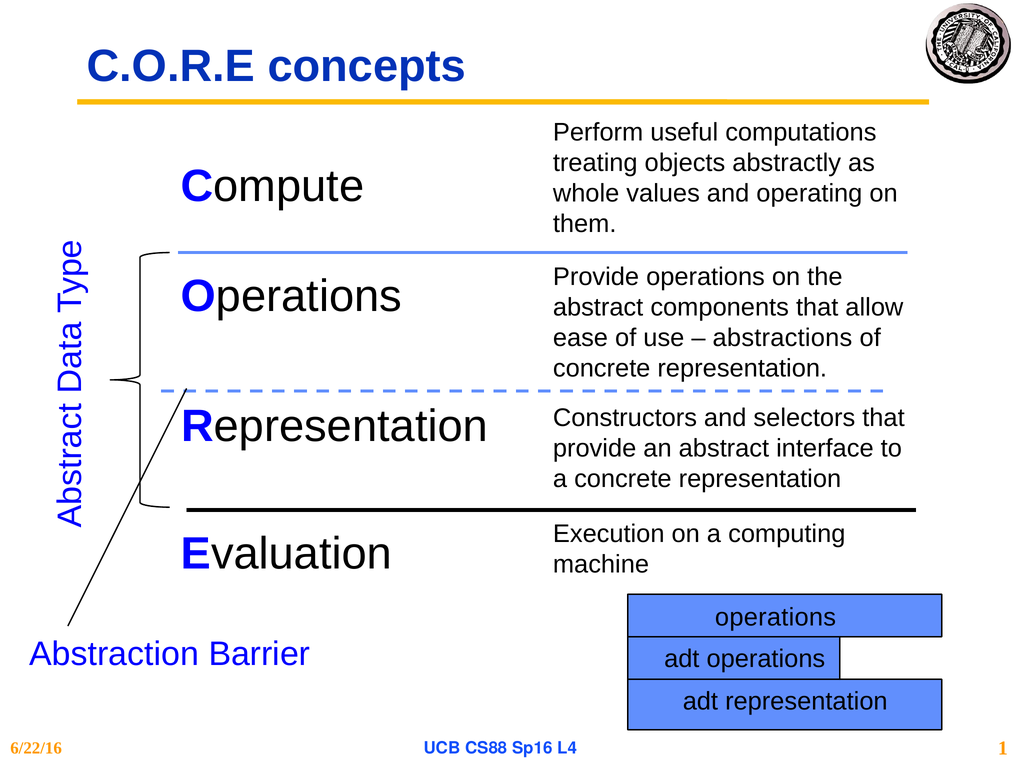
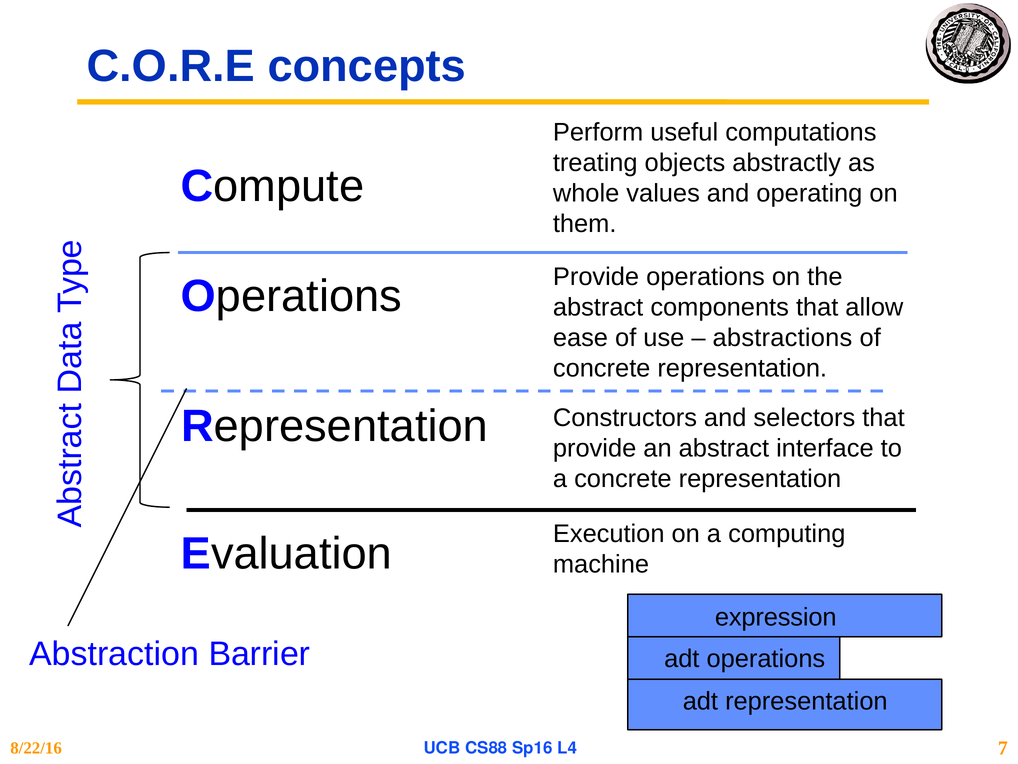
operations at (776, 617): operations -> expression
6/22/16: 6/22/16 -> 8/22/16
1: 1 -> 7
